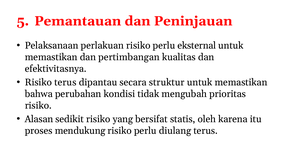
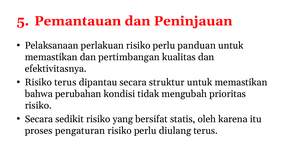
eksternal: eksternal -> panduan
Alasan at (39, 119): Alasan -> Secara
mendukung: mendukung -> pengaturan
